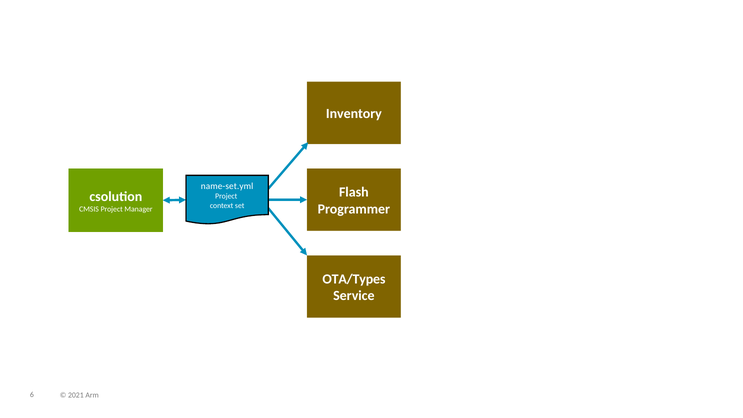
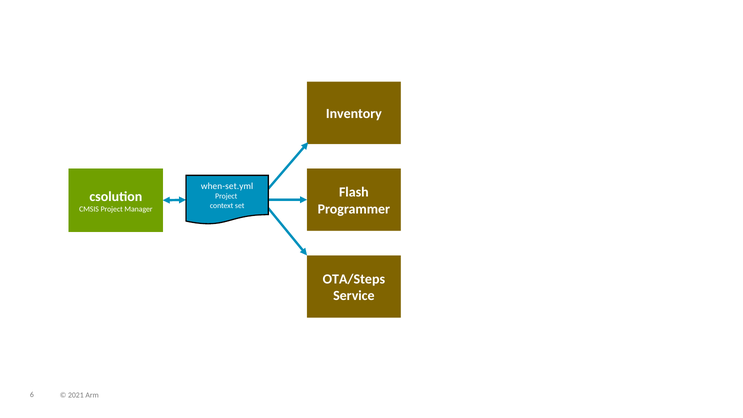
name-set.yml: name-set.yml -> when-set.yml
OTA/Types: OTA/Types -> OTA/Steps
